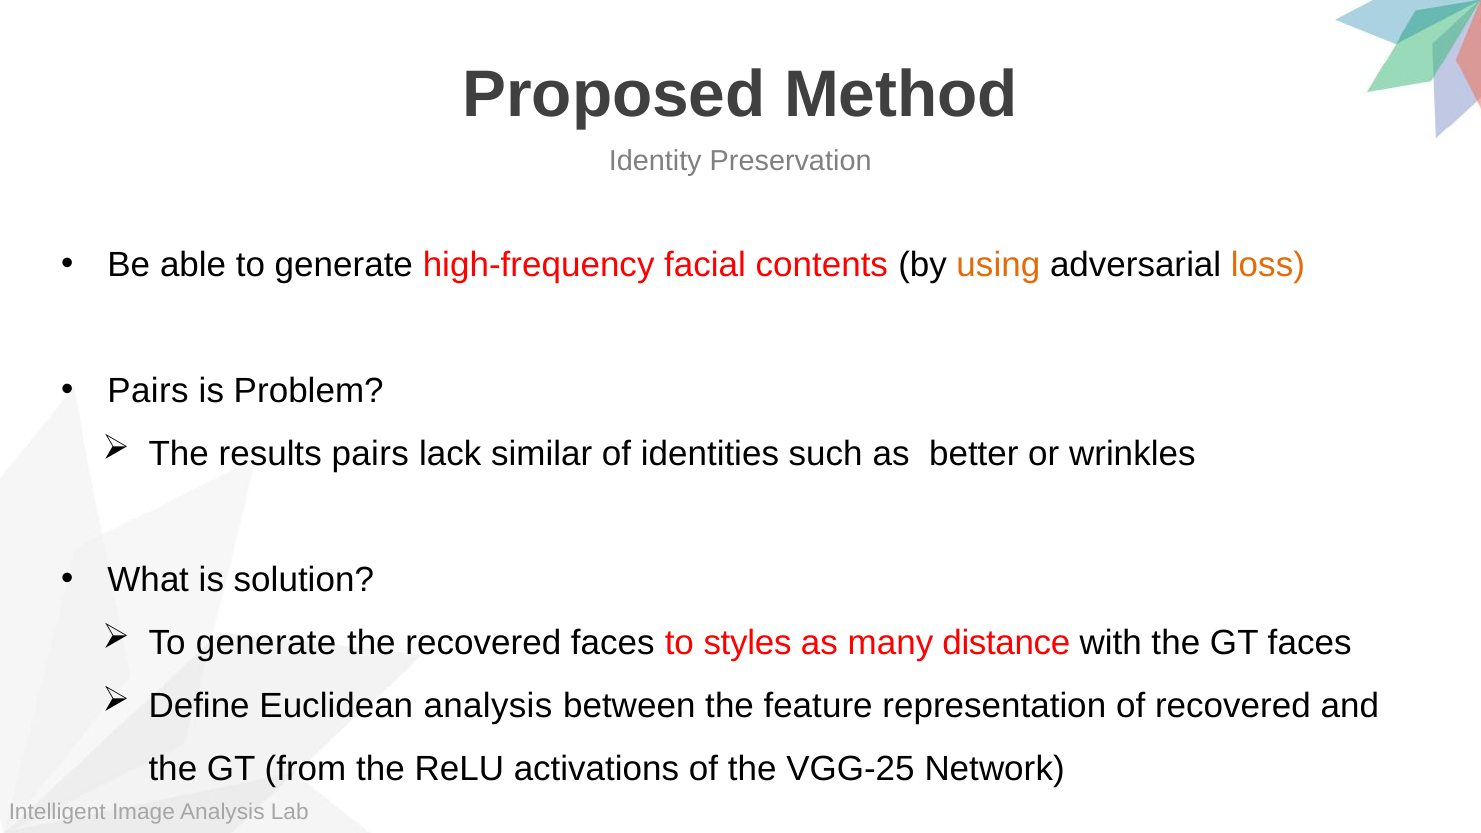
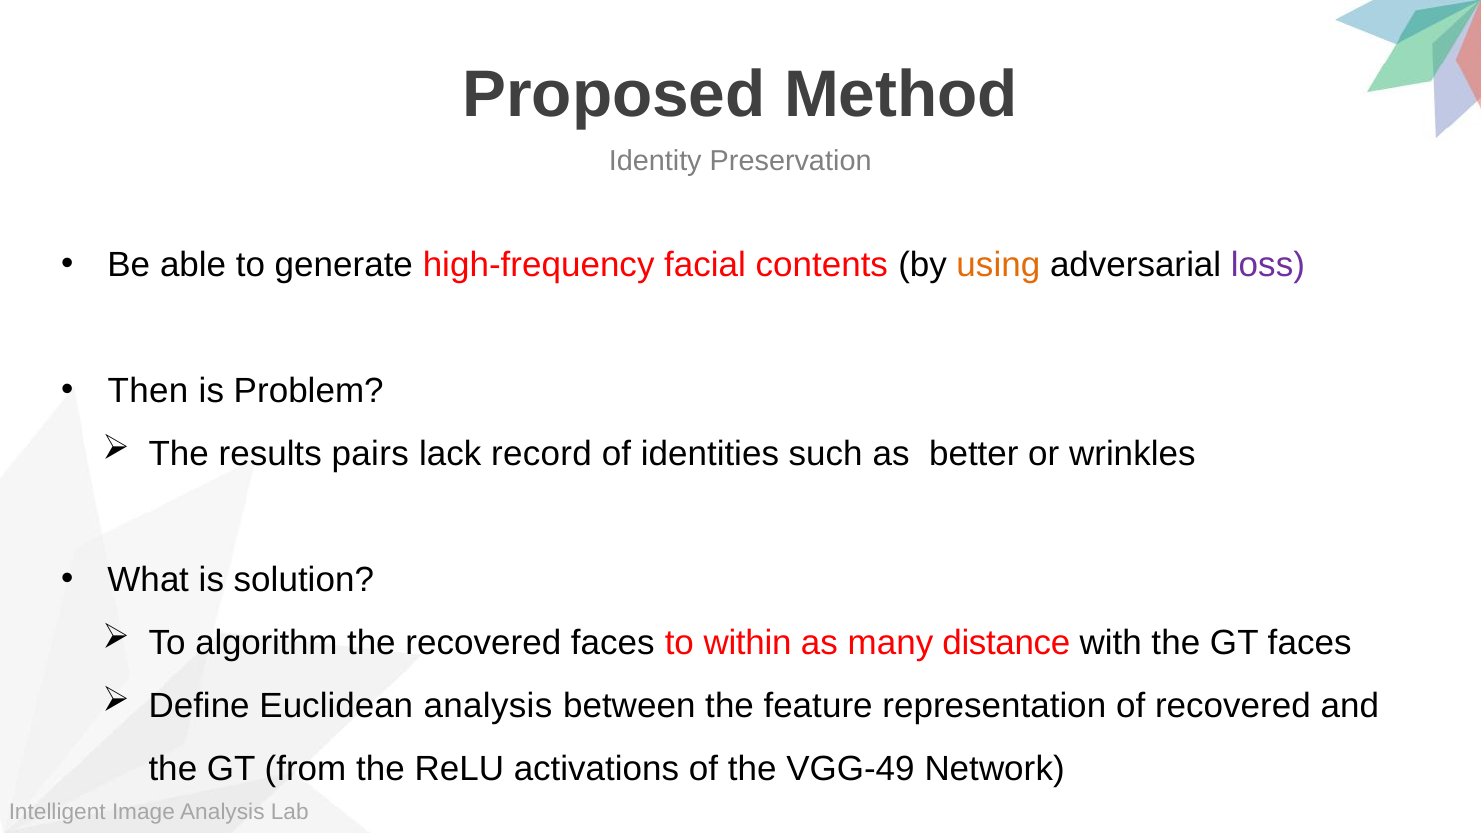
loss colour: orange -> purple
Pairs at (148, 391): Pairs -> Then
similar: similar -> record
generate at (266, 643): generate -> algorithm
styles: styles -> within
VGG-25: VGG-25 -> VGG-49
